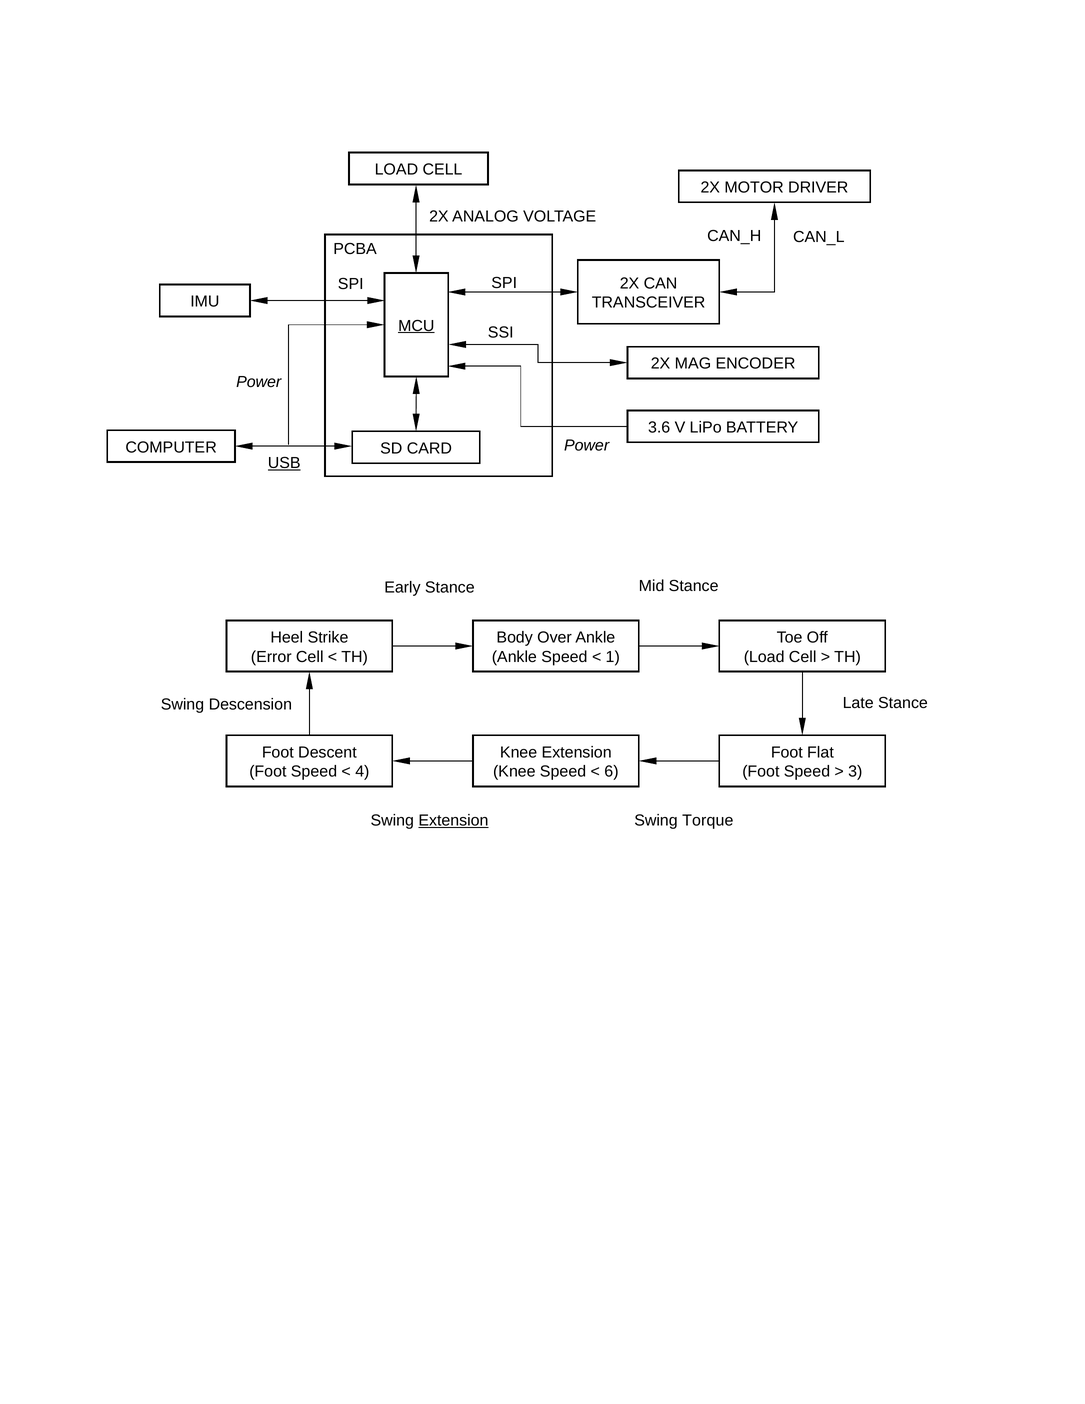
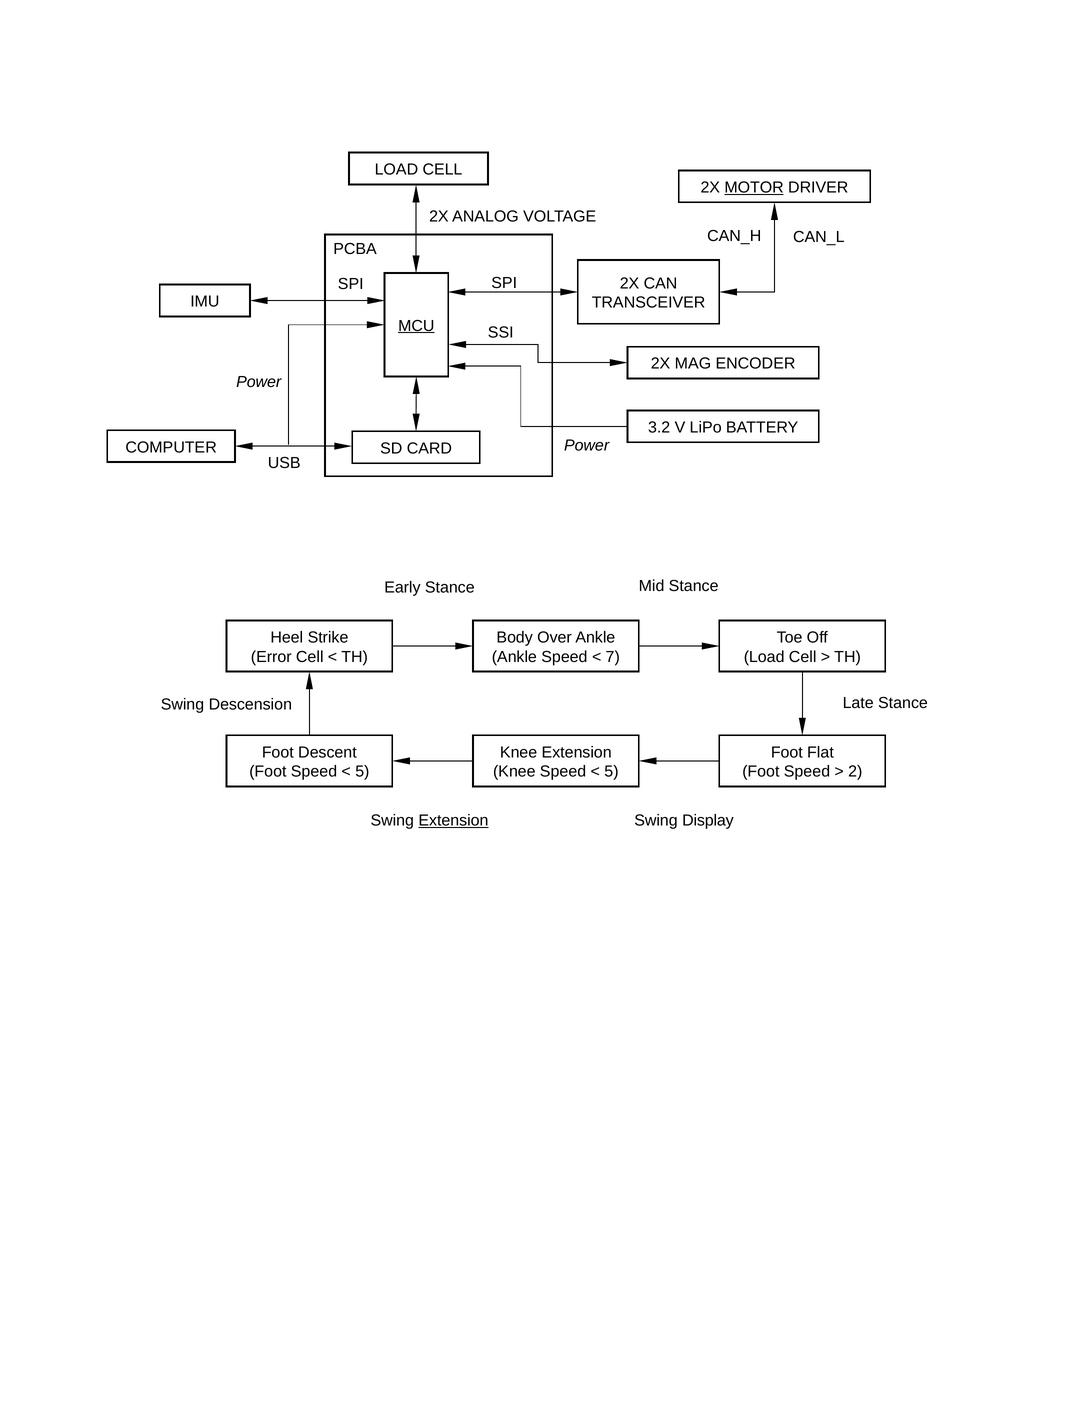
MOTOR underline: none -> present
3.6: 3.6 -> 3.2
USB underline: present -> none
1: 1 -> 7
4 at (362, 772): 4 -> 5
6 at (611, 772): 6 -> 5
3: 3 -> 2
Torque: Torque -> Display
